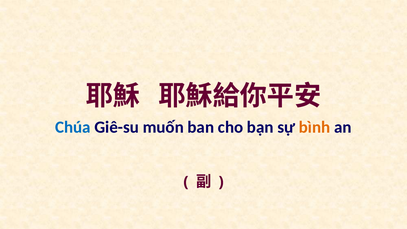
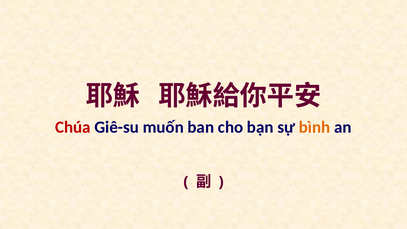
Chúa colour: blue -> red
